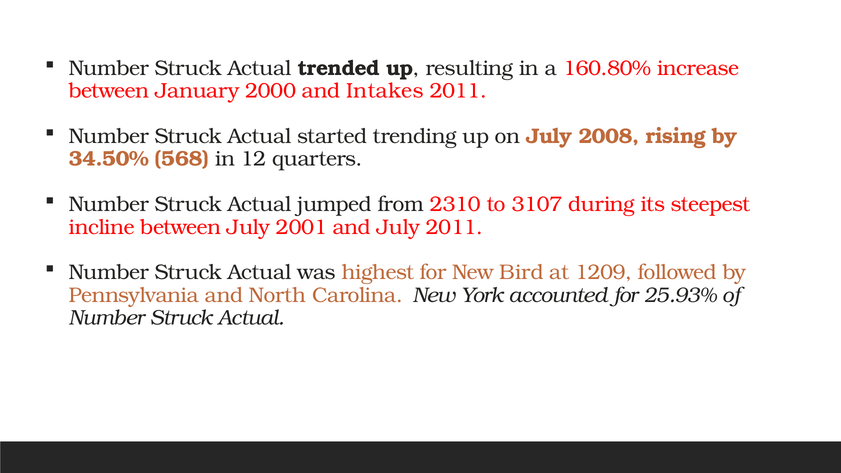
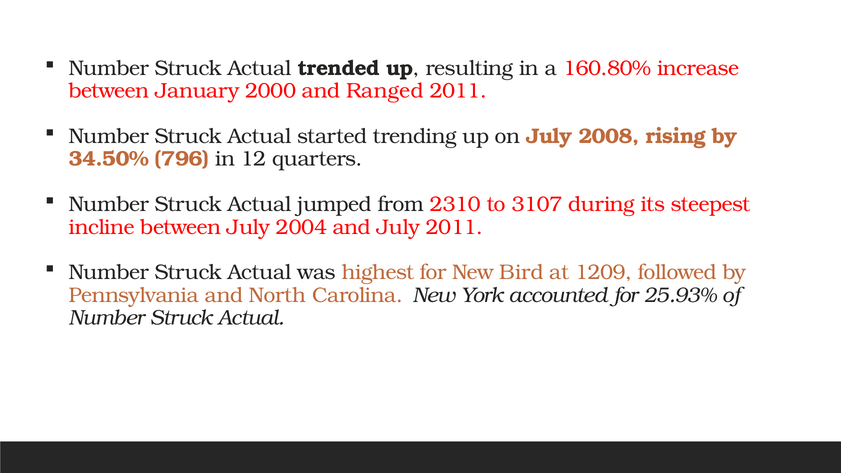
Intakes: Intakes -> Ranged
568: 568 -> 796
2001: 2001 -> 2004
